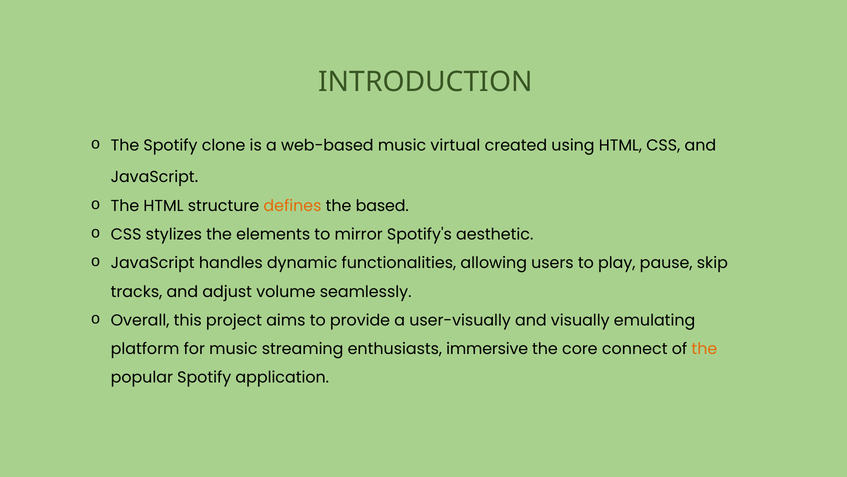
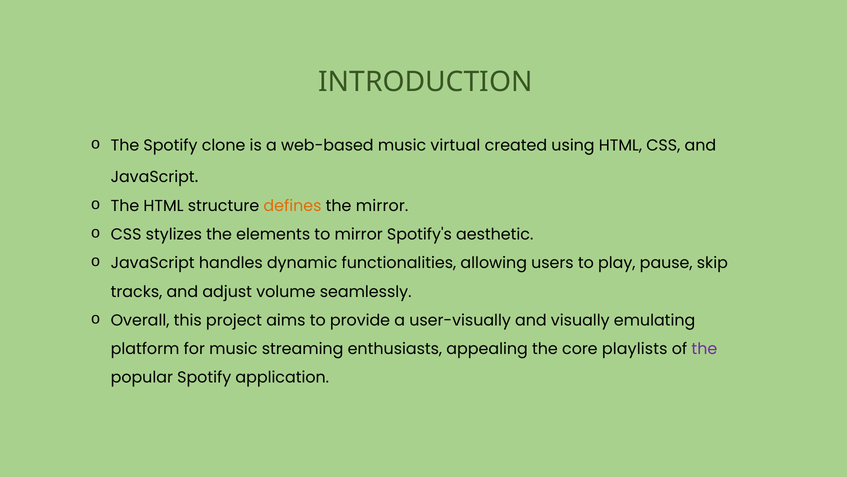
the based: based -> mirror
immersive: immersive -> appealing
connect: connect -> playlists
the at (704, 349) colour: orange -> purple
